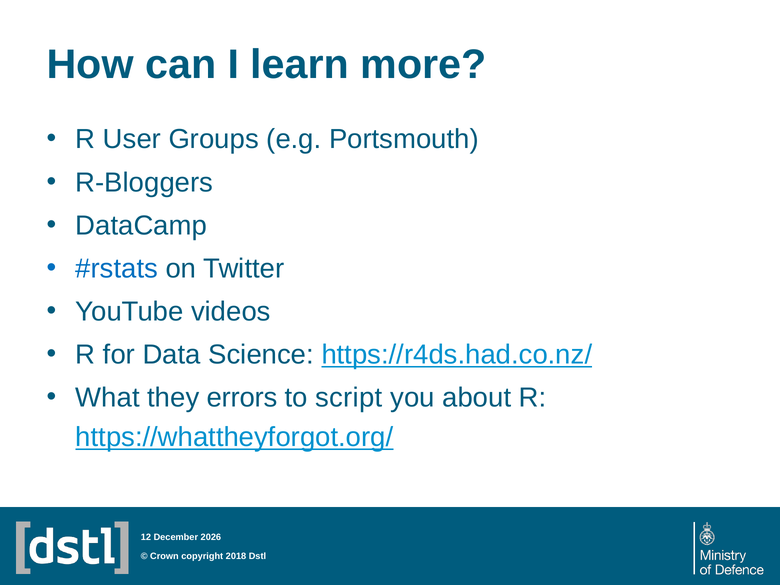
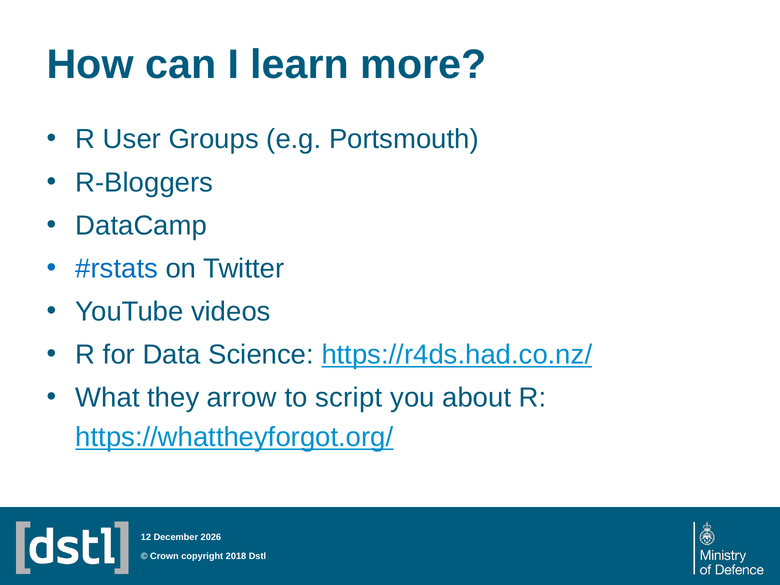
errors: errors -> arrow
